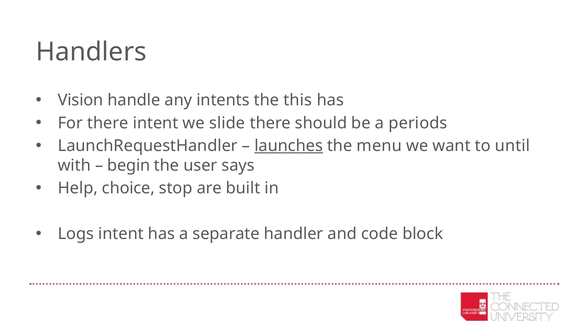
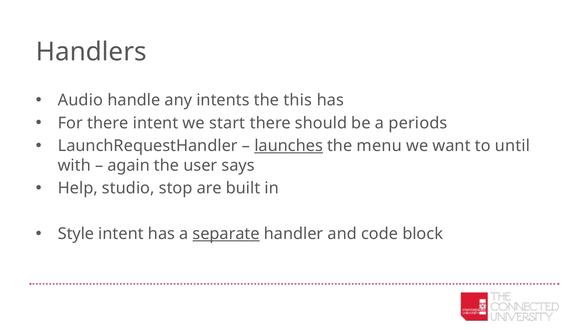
Vision: Vision -> Audio
slide: slide -> start
begin: begin -> again
choice: choice -> studio
Logs: Logs -> Style
separate underline: none -> present
